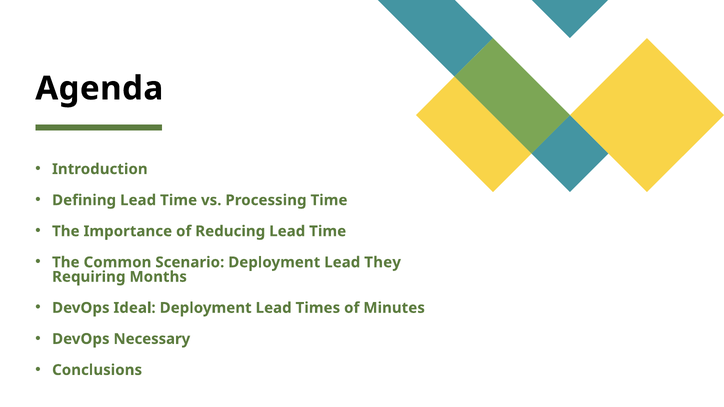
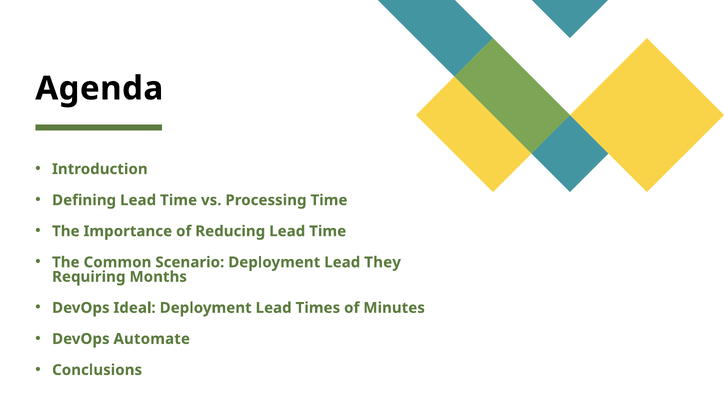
Necessary: Necessary -> Automate
